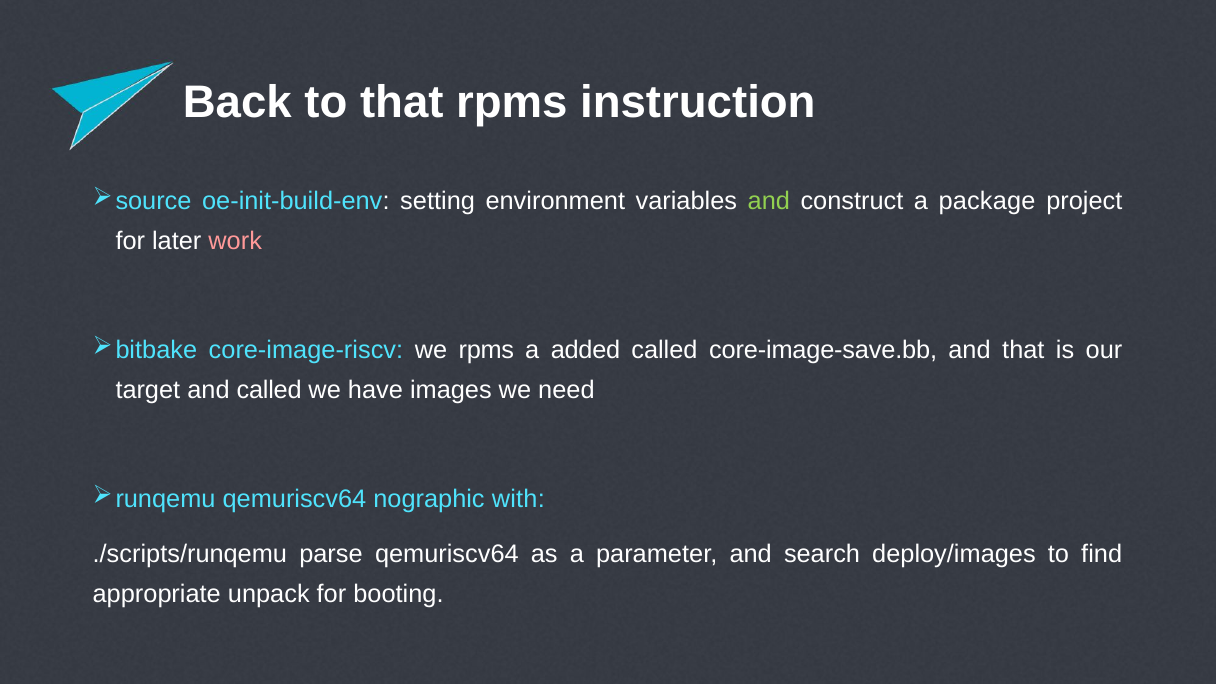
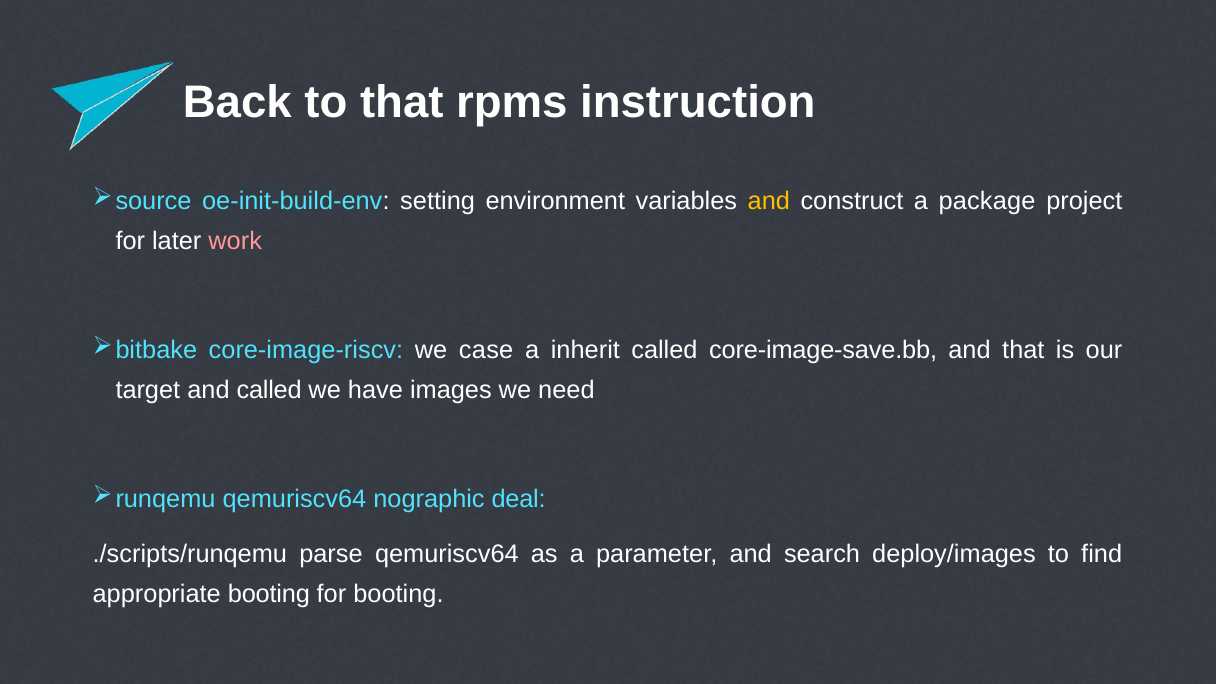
and at (769, 201) colour: light green -> yellow
we rpms: rpms -> case
added: added -> inherit
with: with -> deal
appropriate unpack: unpack -> booting
